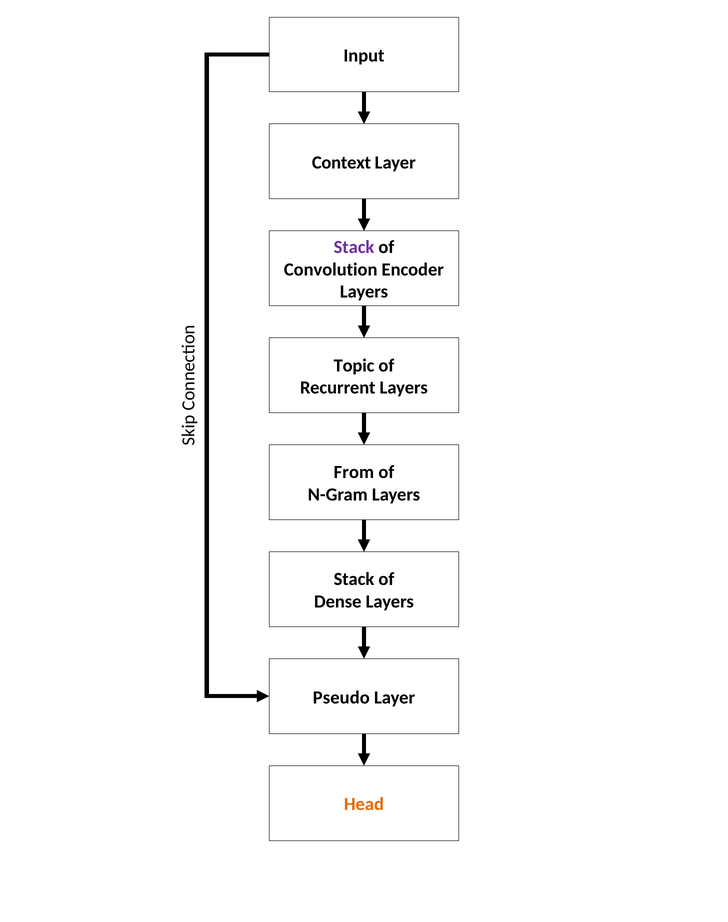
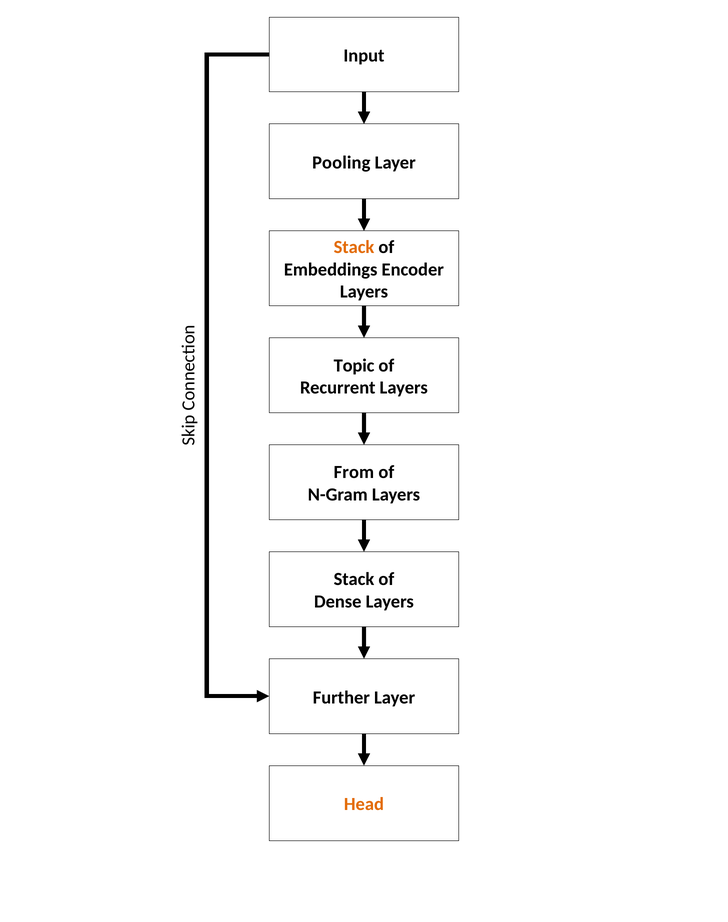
Context: Context -> Pooling
Stack at (354, 247) colour: purple -> orange
Convolution: Convolution -> Embeddings
Pseudo: Pseudo -> Further
